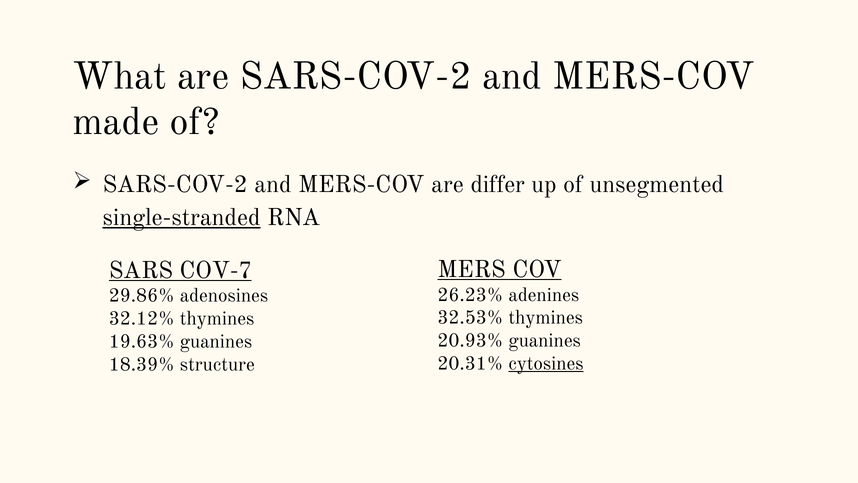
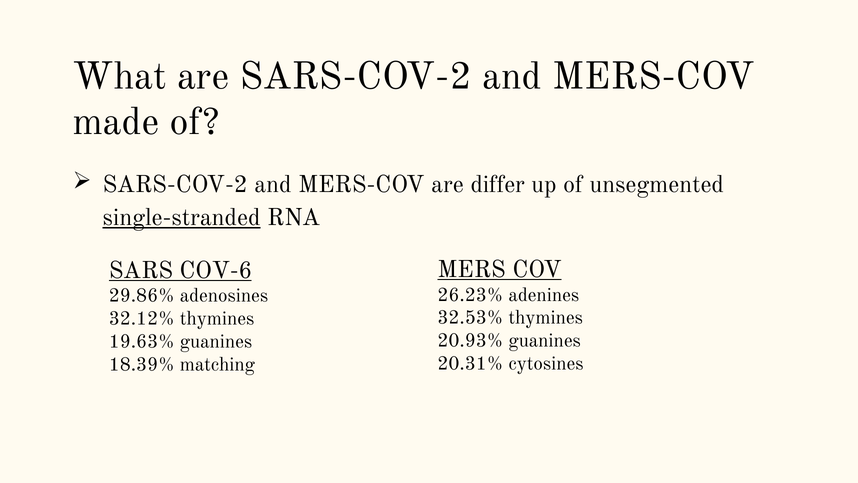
COV-7: COV-7 -> COV-6
cytosines underline: present -> none
structure: structure -> matching
